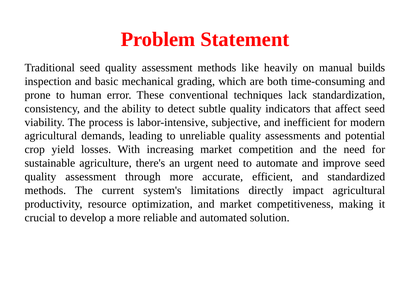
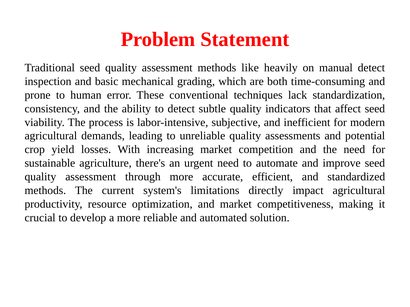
manual builds: builds -> detect
